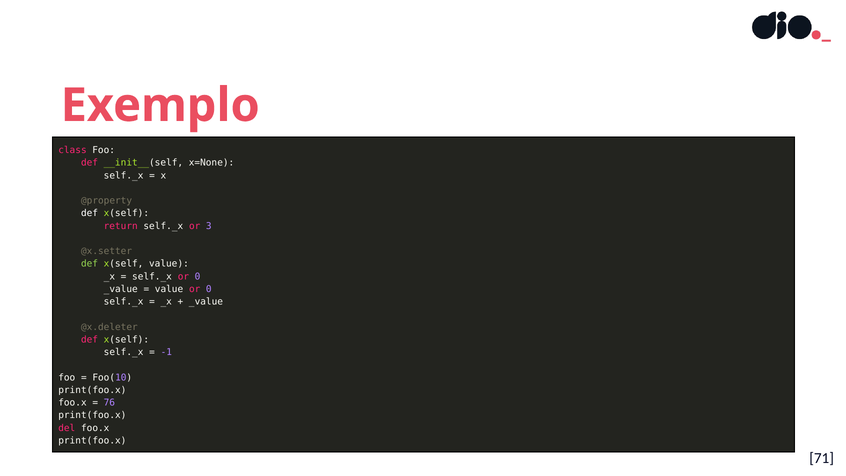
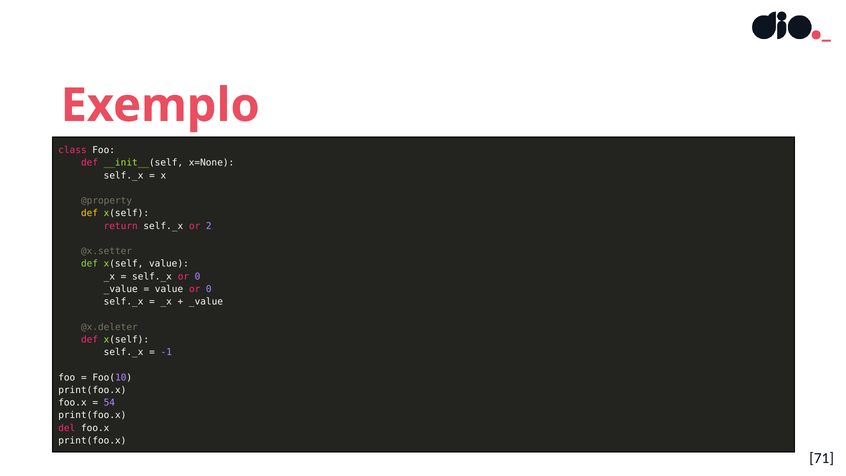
def at (90, 213) colour: white -> yellow
3: 3 -> 2
76: 76 -> 54
